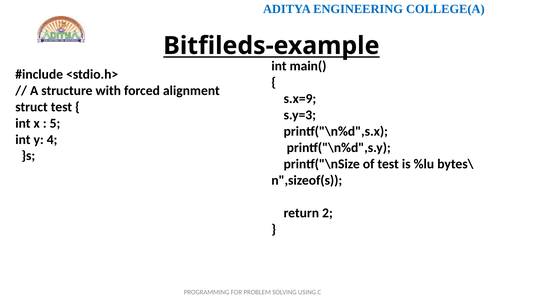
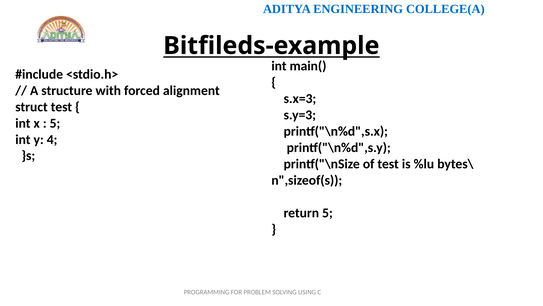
s.x=9: s.x=9 -> s.x=3
return 2: 2 -> 5
